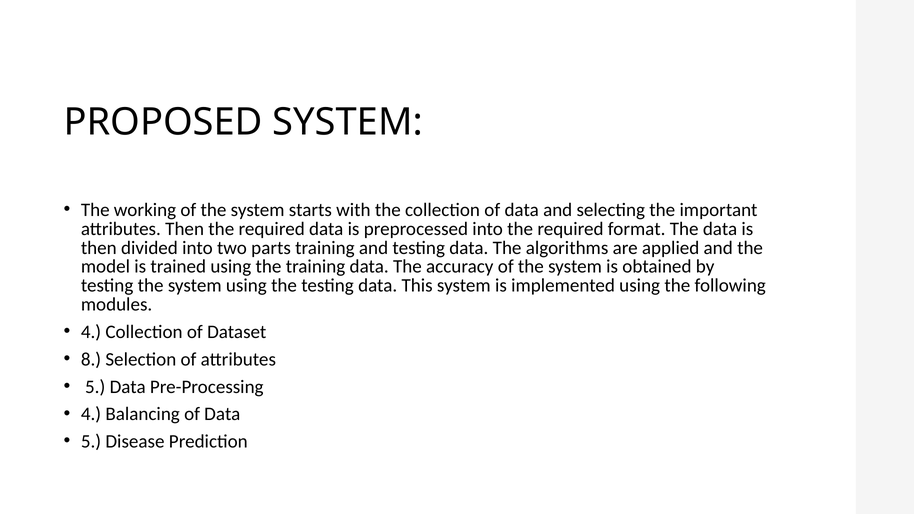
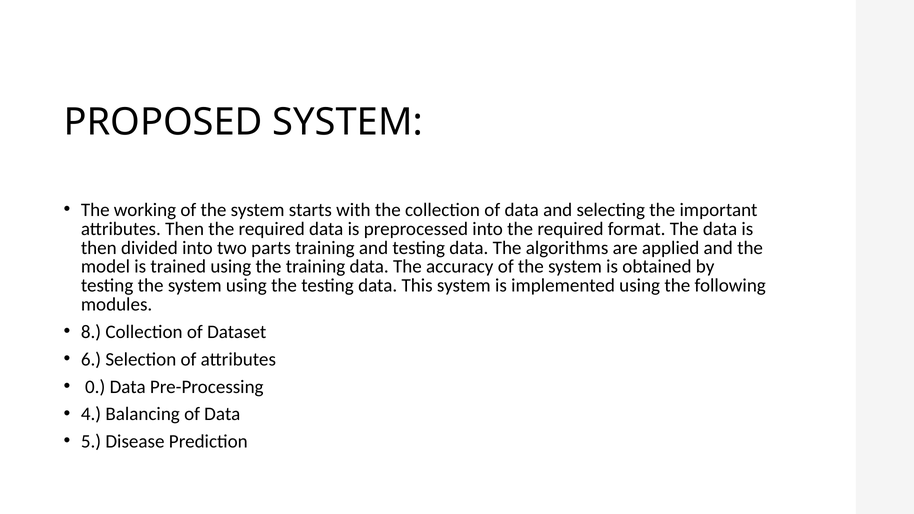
4 at (91, 332): 4 -> 8
8: 8 -> 6
5 at (95, 387): 5 -> 0
